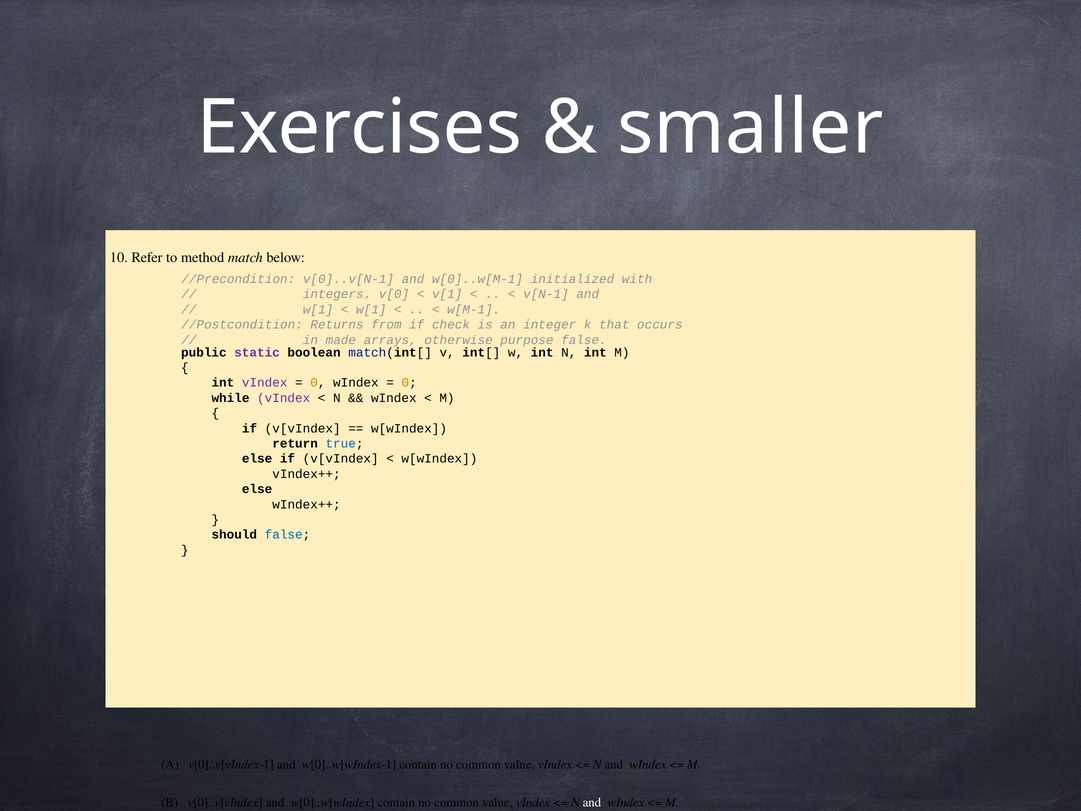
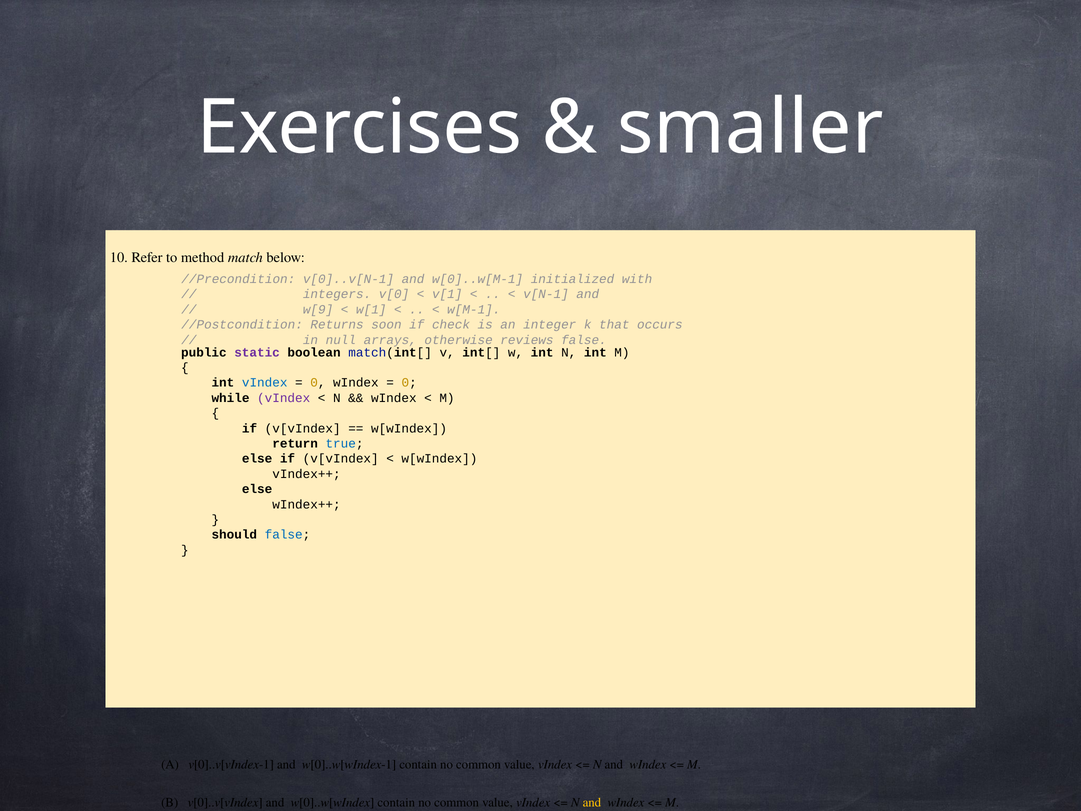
w[1 at (318, 309): w[1 -> w[9
from: from -> soon
made: made -> null
purpose: purpose -> reviews
vIndex at (265, 383) colour: purple -> blue
and at (592, 802) colour: white -> yellow
